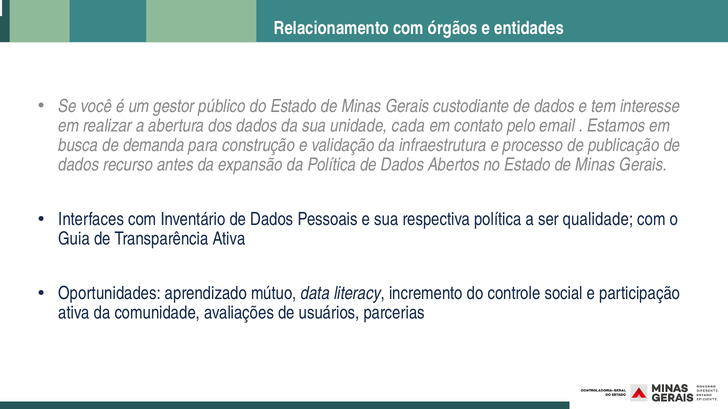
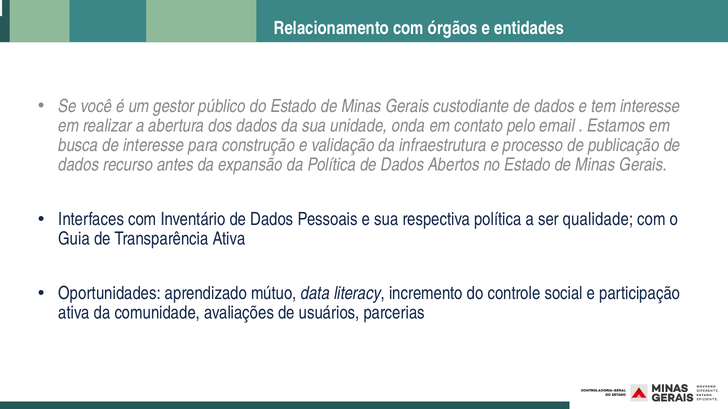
cada: cada -> onda
de demanda: demanda -> interesse
